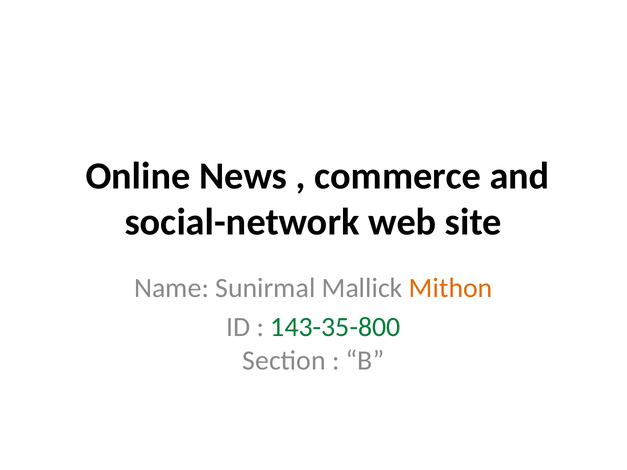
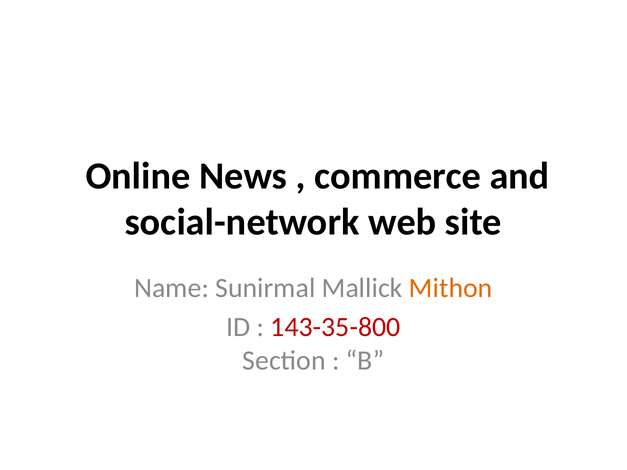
143-35-800 colour: green -> red
